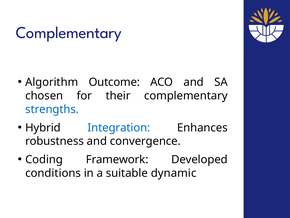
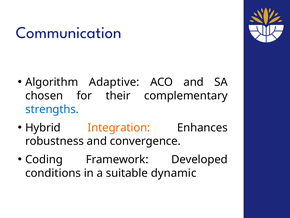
Complementary at (69, 32): Complementary -> Communication
Outcome: Outcome -> Adaptive
Integration colour: blue -> orange
